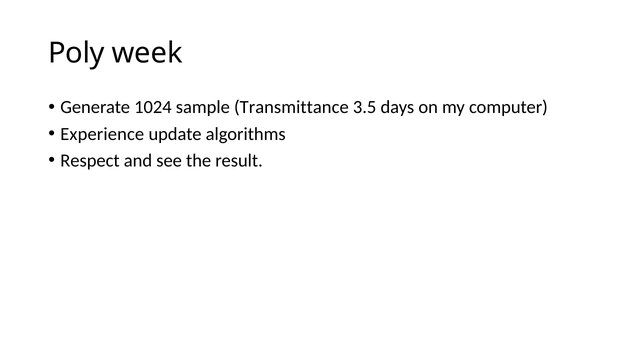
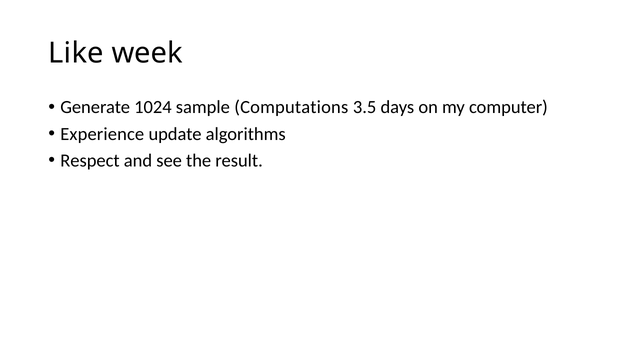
Poly: Poly -> Like
Transmittance: Transmittance -> Computations
